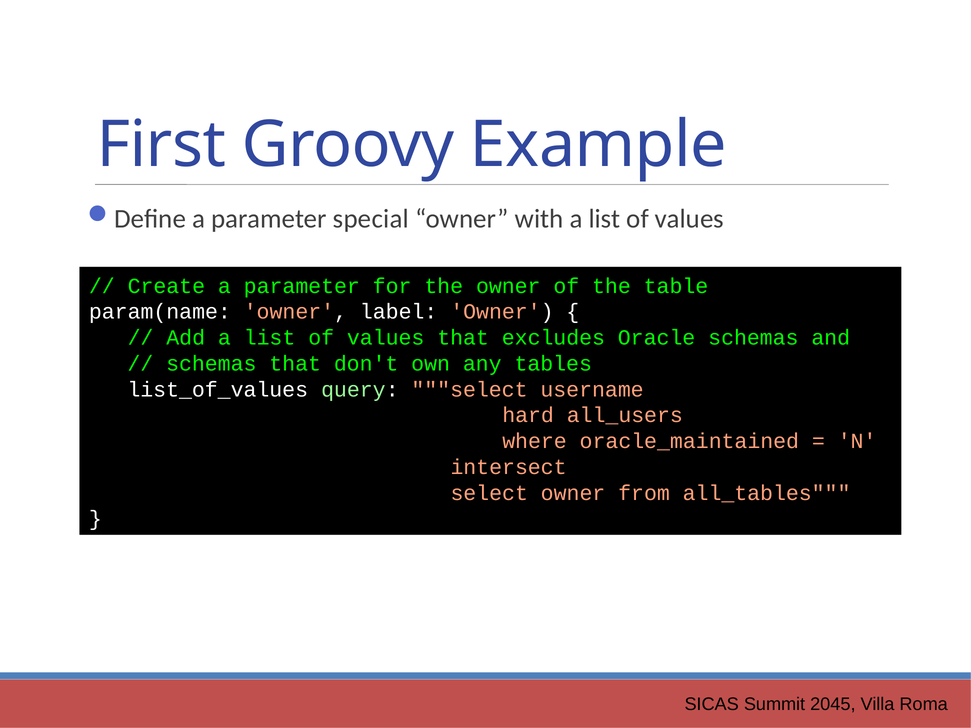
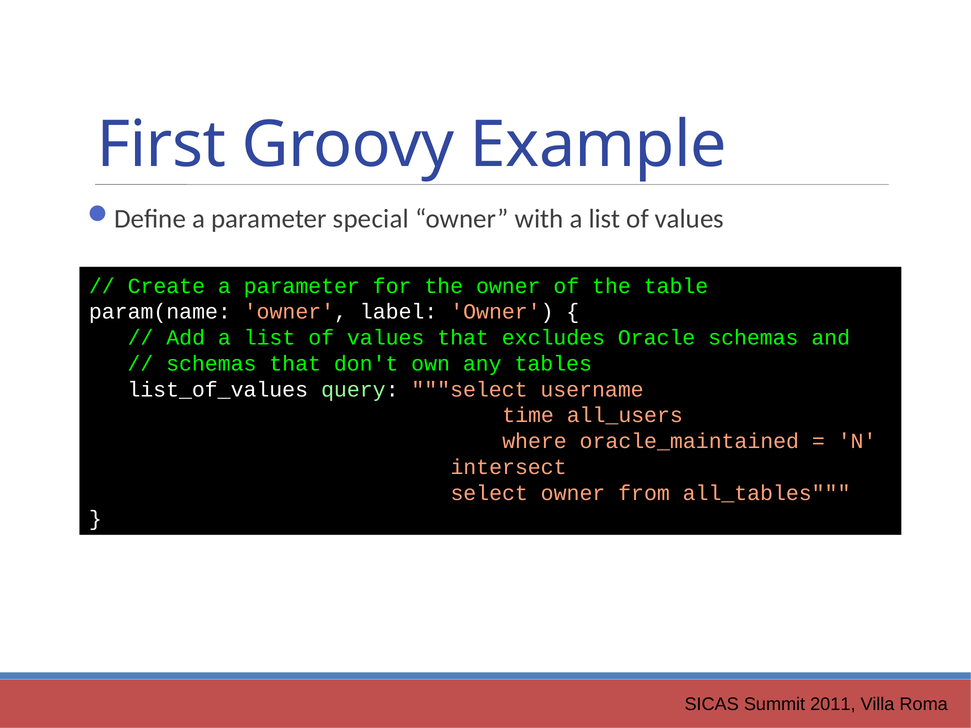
hard: hard -> time
2045: 2045 -> 2011
